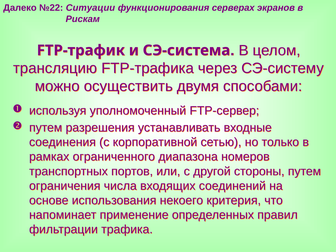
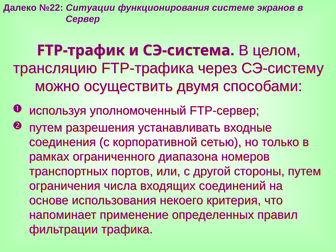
серверах: серверах -> системе
Рискам: Рискам -> Сервер
